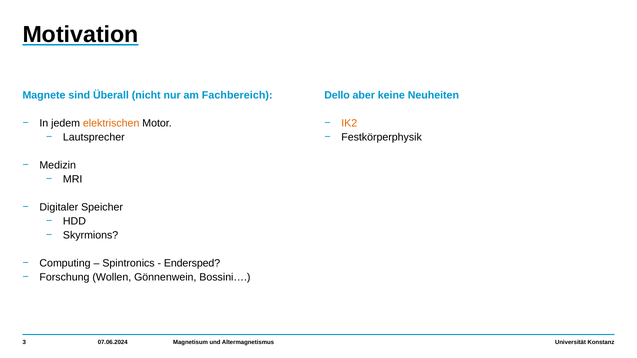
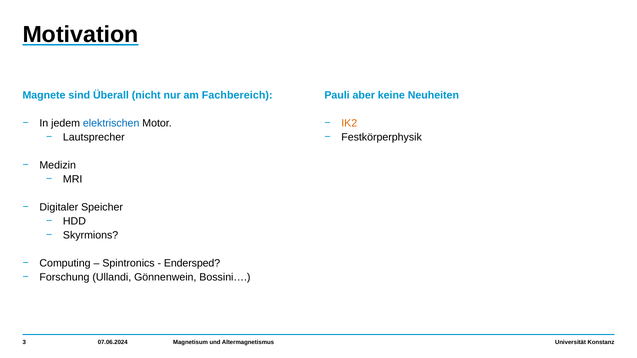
Dello: Dello -> Pauli
elektrischen colour: orange -> blue
Wollen: Wollen -> Ullandi
